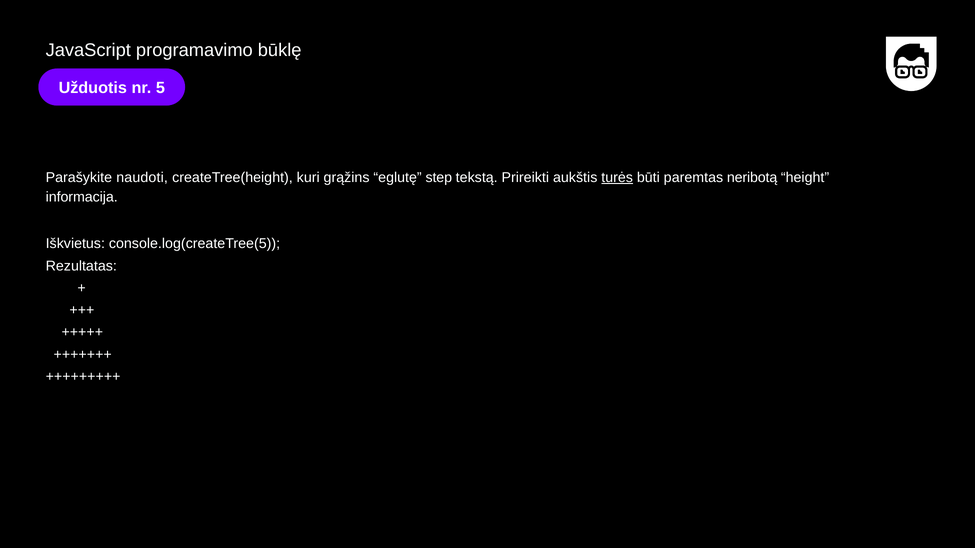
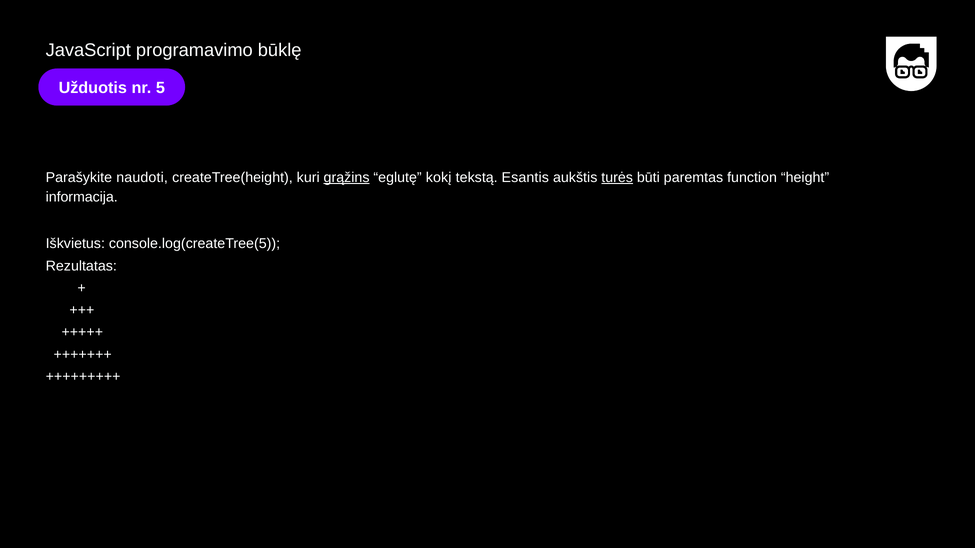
grąžins underline: none -> present
step: step -> kokį
Prireikti: Prireikti -> Esantis
neribotą: neribotą -> function
